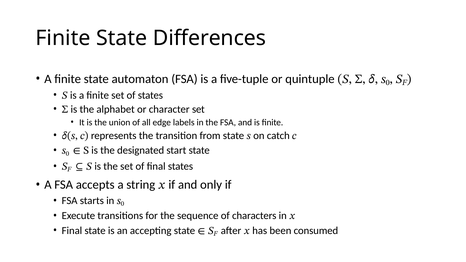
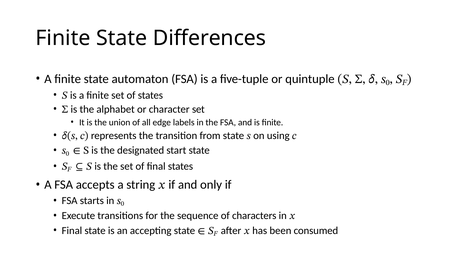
catch: catch -> using
